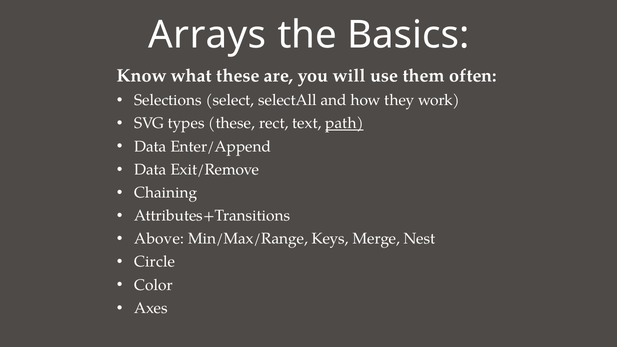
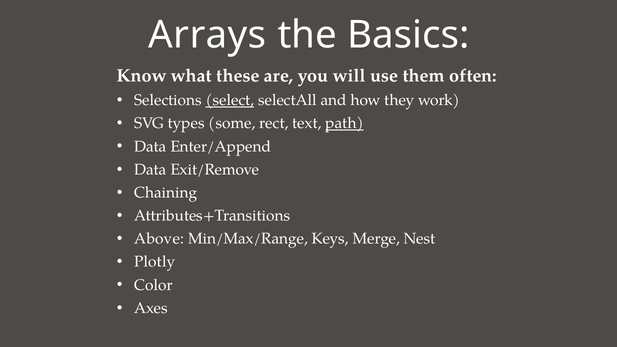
select underline: none -> present
types these: these -> some
Circle: Circle -> Plotly
